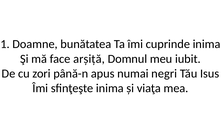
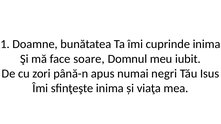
arșiță: arșiță -> soare
